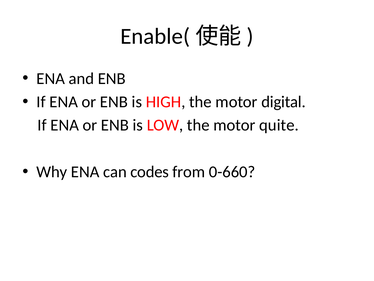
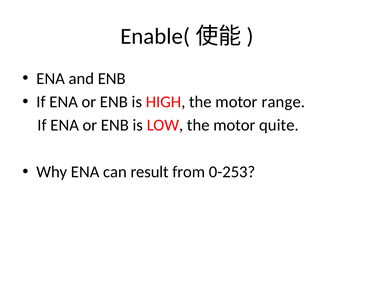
digital: digital -> range
codes: codes -> result
0-660: 0-660 -> 0-253
